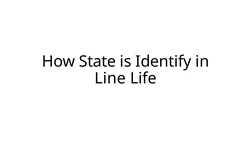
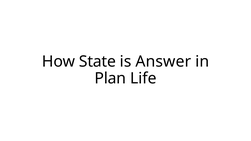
Identify: Identify -> Answer
Line: Line -> Plan
